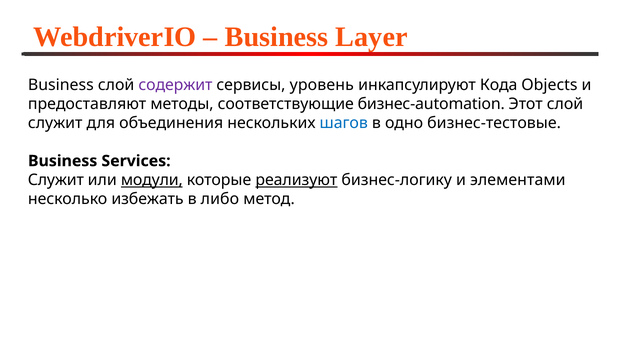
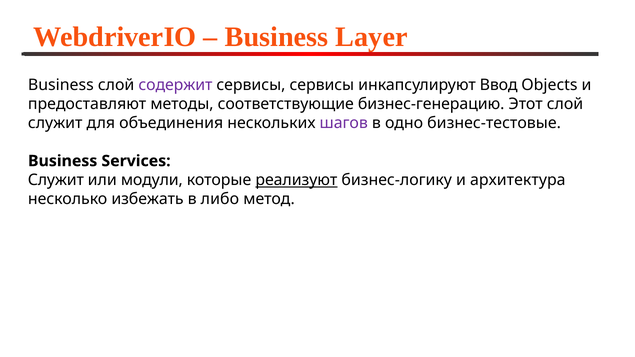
сервисы уровень: уровень -> сервисы
Кода: Кода -> Ввод
бизнес-automation: бизнес-automation -> бизнес-генерацию
шагов colour: blue -> purple
модули underline: present -> none
элементами: элементами -> архитектура
